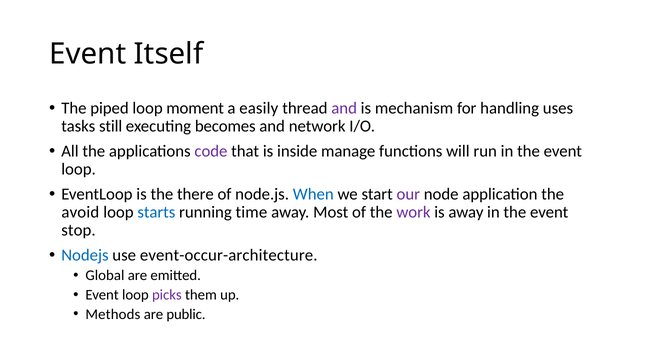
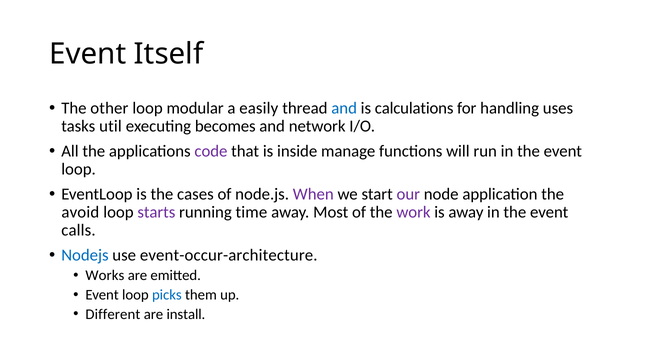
piped: piped -> other
moment: moment -> modular
and at (344, 108) colour: purple -> blue
mechanism: mechanism -> calculations
still: still -> util
there: there -> cases
When colour: blue -> purple
starts colour: blue -> purple
stop: stop -> calls
Global: Global -> Works
picks colour: purple -> blue
Methods: Methods -> Different
public: public -> install
